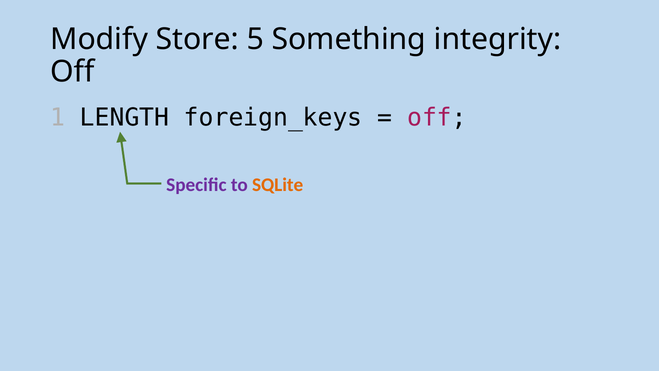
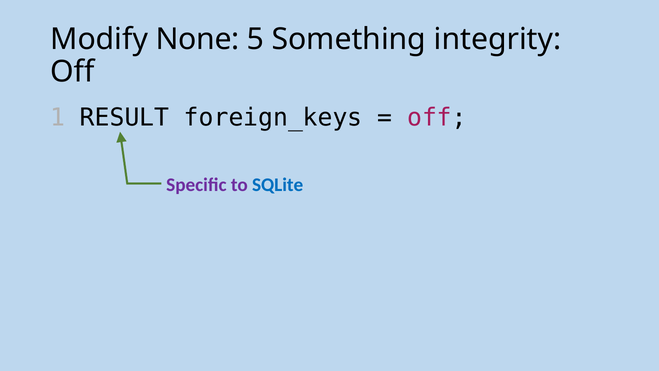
Store: Store -> None
LENGTH: LENGTH -> RESULT
SQLite colour: orange -> blue
